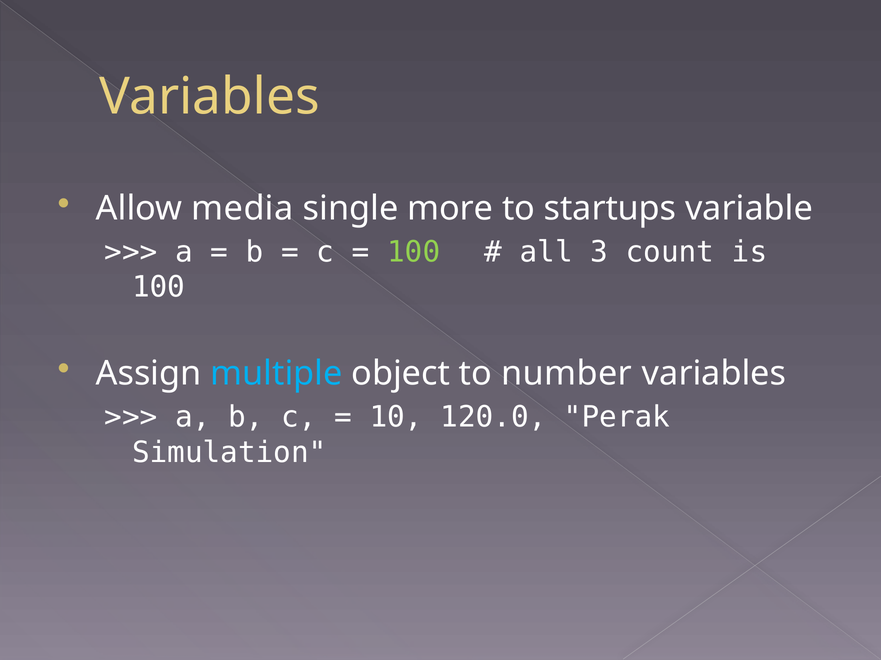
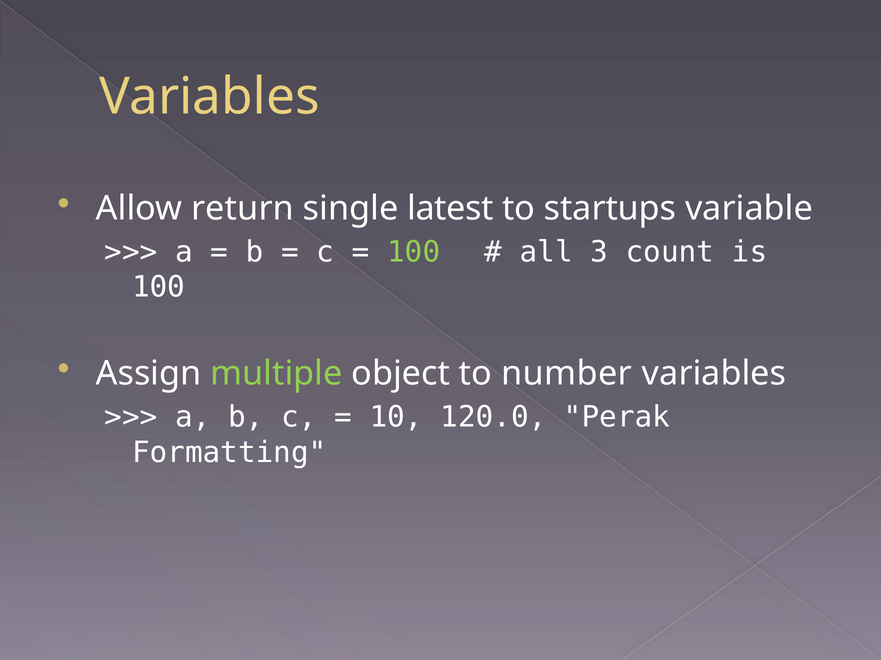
media: media -> return
more: more -> latest
multiple colour: light blue -> light green
Simulation: Simulation -> Formatting
